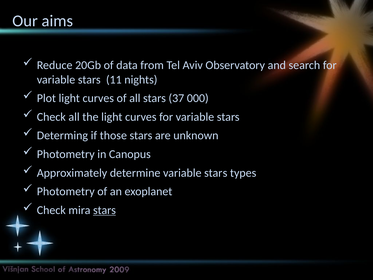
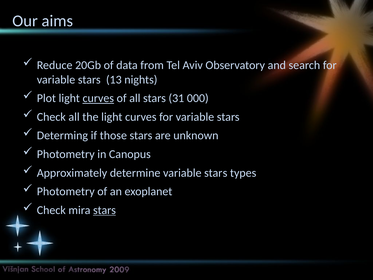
11: 11 -> 13
curves at (98, 98) underline: none -> present
37: 37 -> 31
